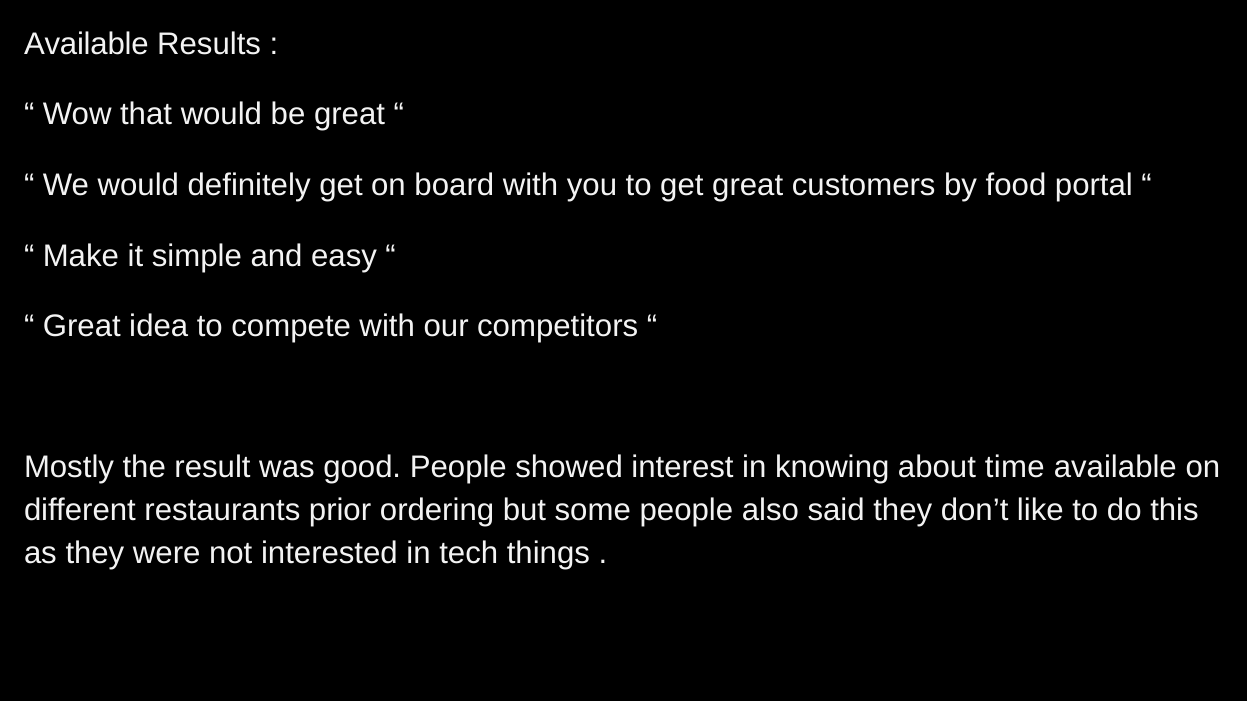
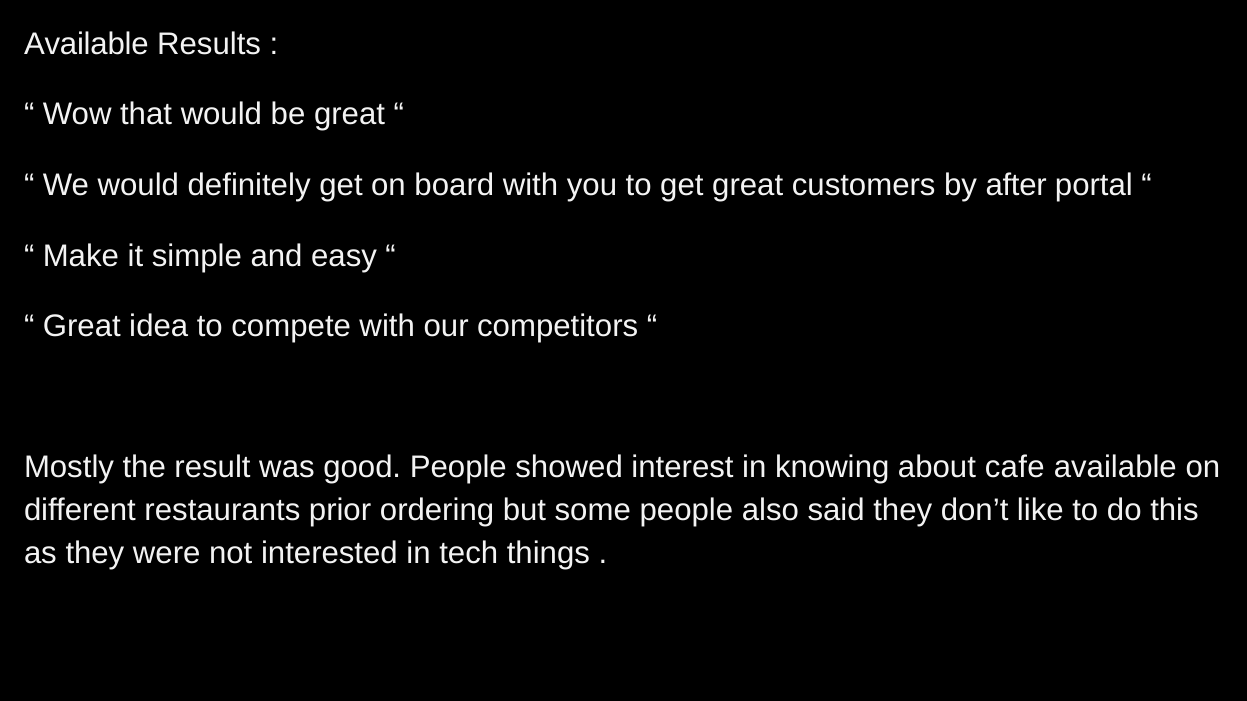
food: food -> after
time: time -> cafe
